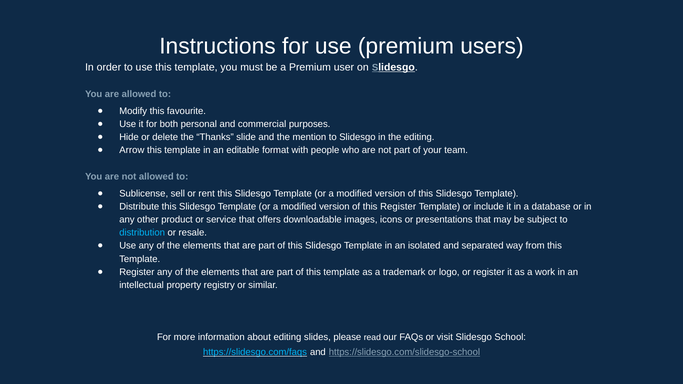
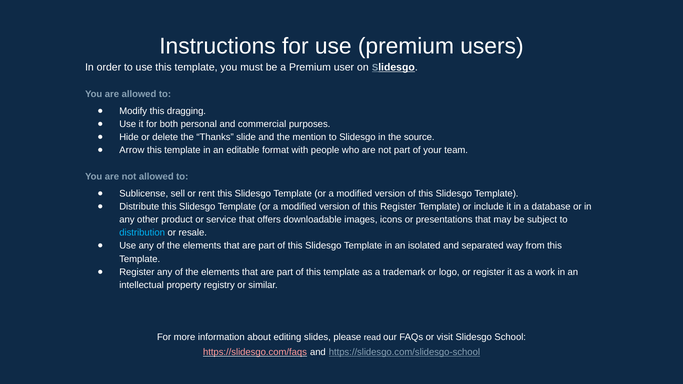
favourite: favourite -> dragging
the editing: editing -> source
https://slidesgo.com/faqs colour: light blue -> pink
